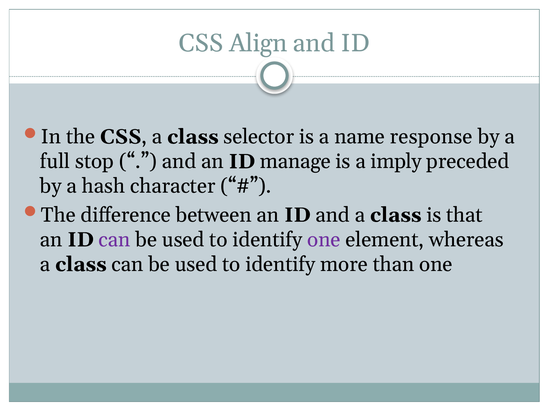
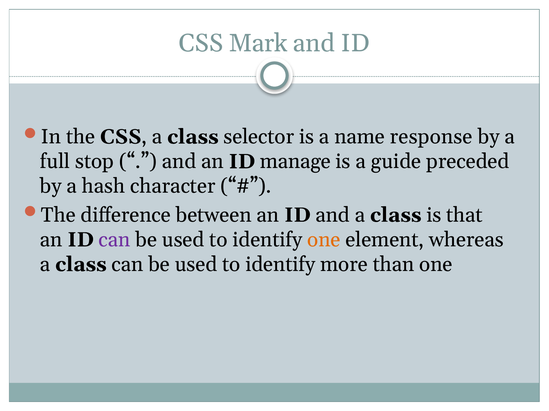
Align: Align -> Mark
imply: imply -> guide
one at (324, 240) colour: purple -> orange
